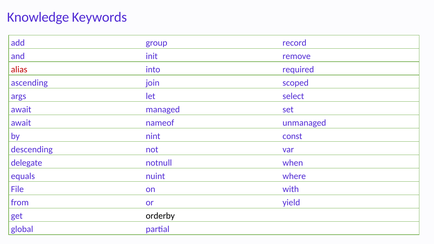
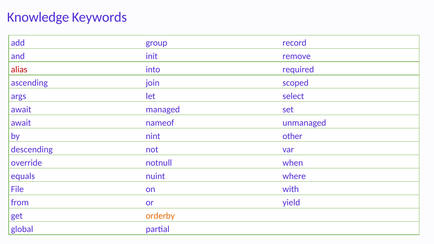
const: const -> other
delegate: delegate -> override
orderby colour: black -> orange
